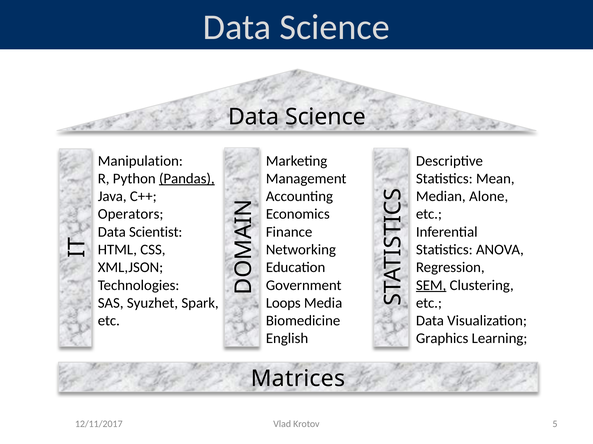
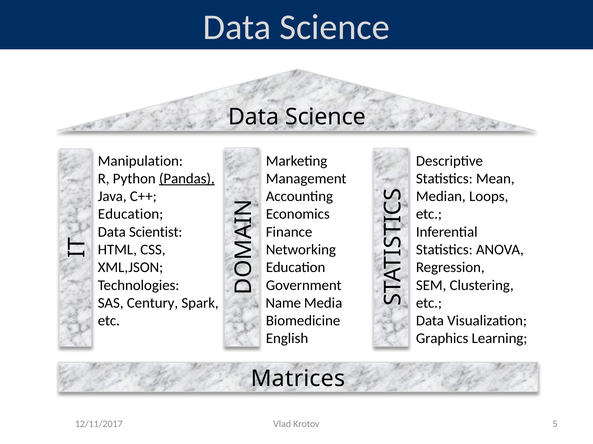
Alone: Alone -> Loops
Operators at (131, 214): Operators -> Education
SEM underline: present -> none
Syuzhet: Syuzhet -> Century
Loops: Loops -> Name
